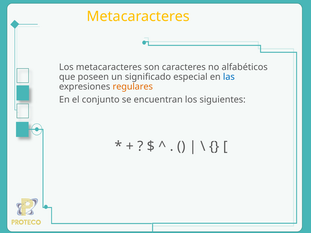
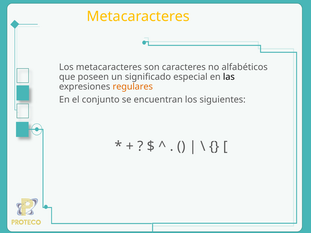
las colour: blue -> black
